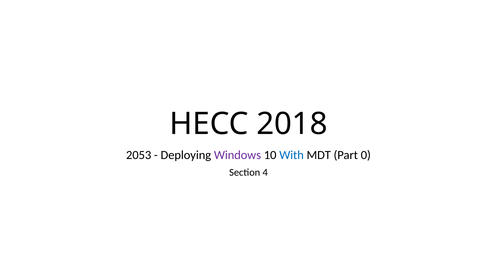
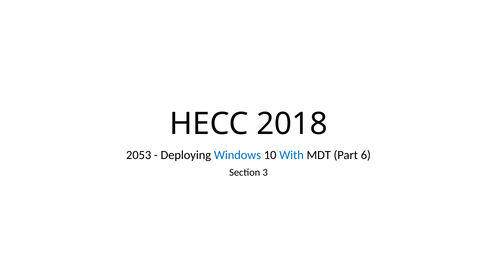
Windows colour: purple -> blue
0: 0 -> 6
4: 4 -> 3
